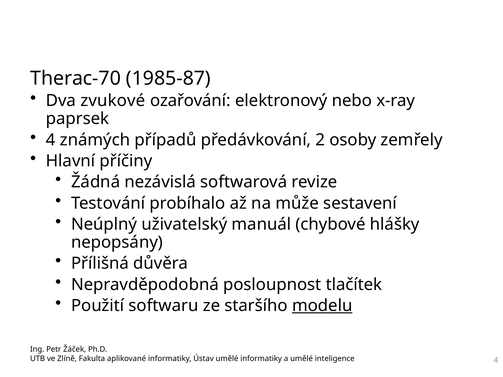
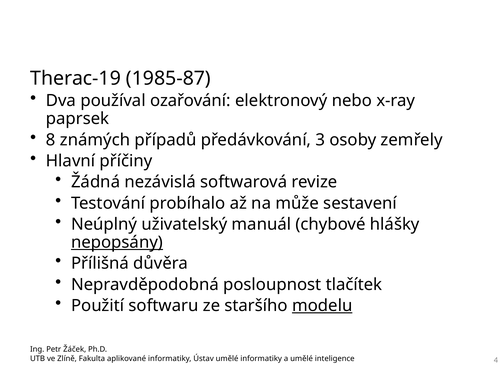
Therac-70: Therac-70 -> Therac-19
zvukové: zvukové -> používal
4 at (51, 140): 4 -> 8
2: 2 -> 3
nepopsány underline: none -> present
